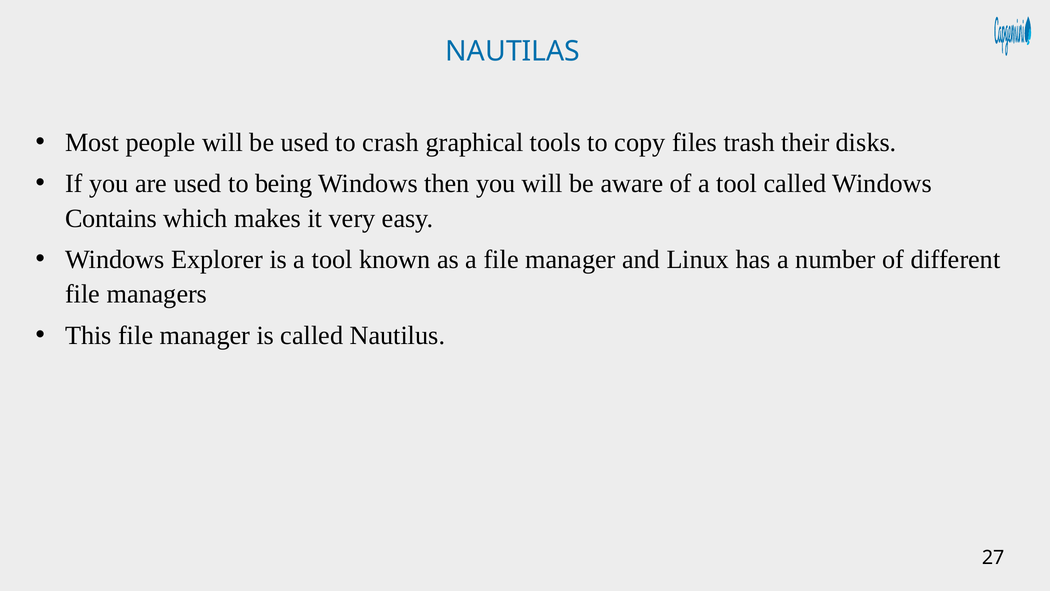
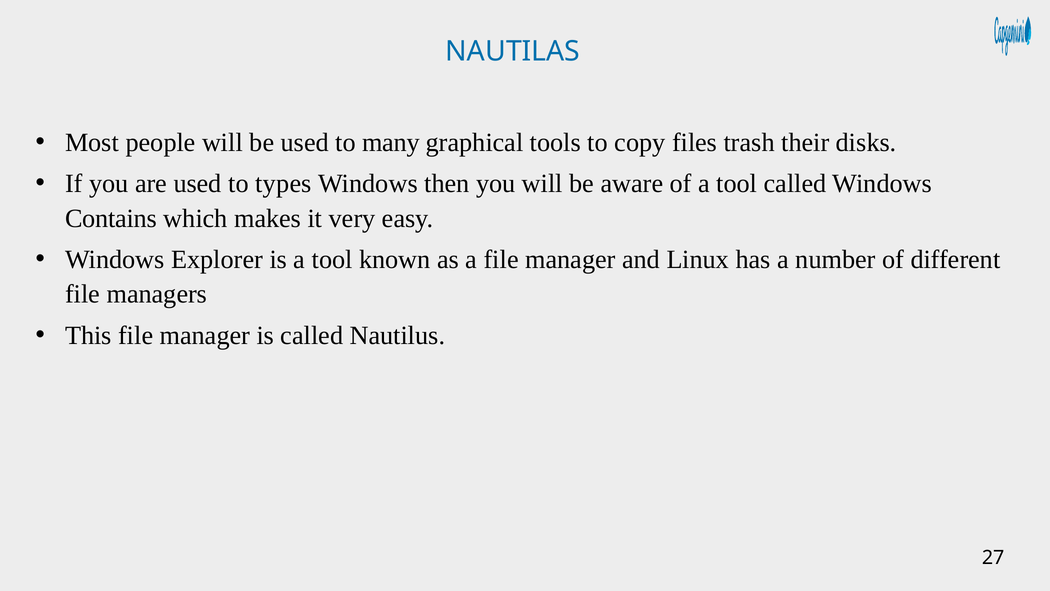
crash: crash -> many
being: being -> types
